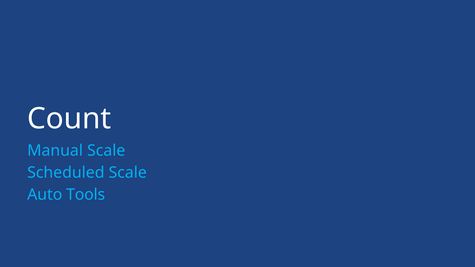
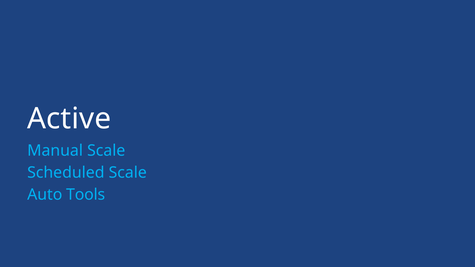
Count: Count -> Active
